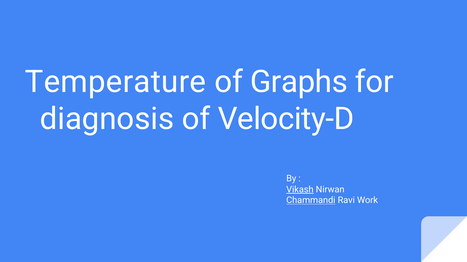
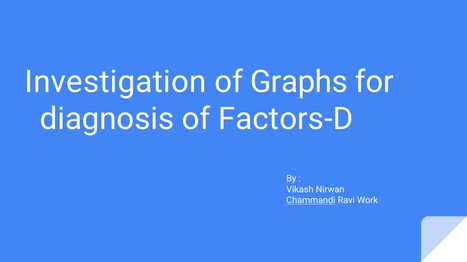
Temperature: Temperature -> Investigation
Velocity-D: Velocity-D -> Factors-D
Vikash underline: present -> none
